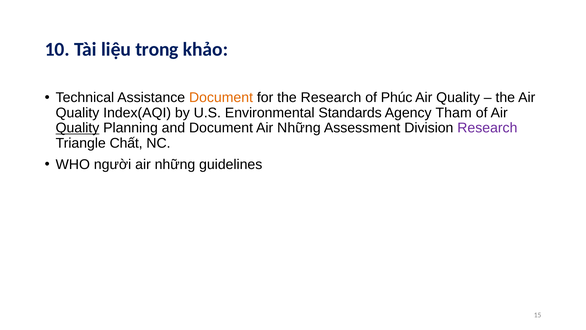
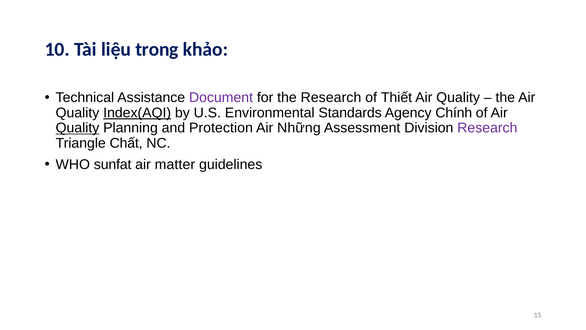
Document at (221, 97) colour: orange -> purple
Phúc: Phúc -> Thiết
Index(AQI underline: none -> present
Tham: Tham -> Chính
and Document: Document -> Protection
người: người -> sunfat
những at (175, 164): những -> matter
